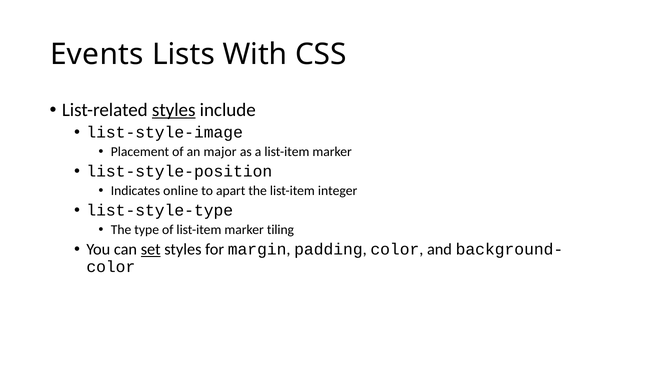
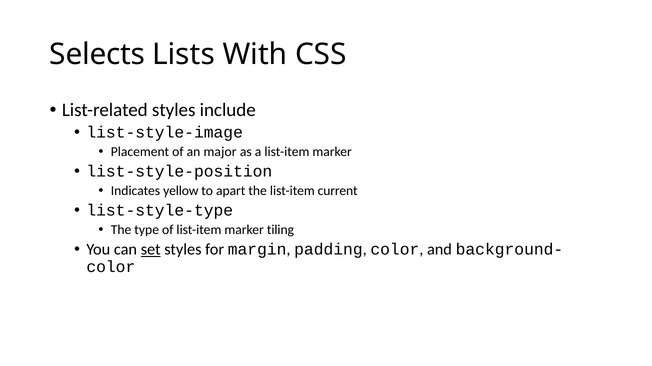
Events: Events -> Selects
styles at (174, 110) underline: present -> none
online: online -> yellow
integer: integer -> current
